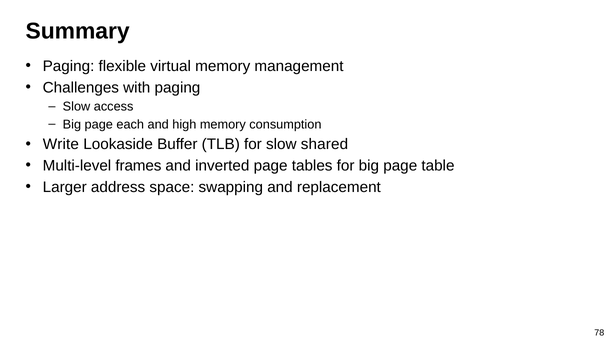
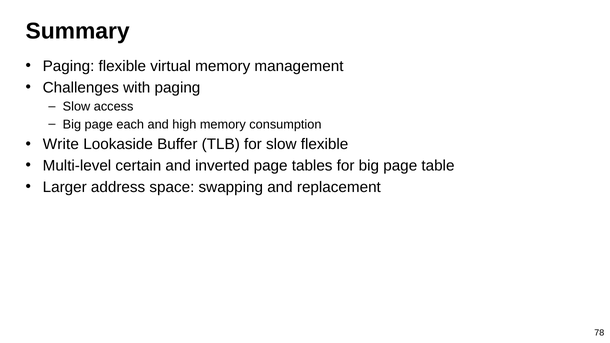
slow shared: shared -> flexible
frames: frames -> certain
